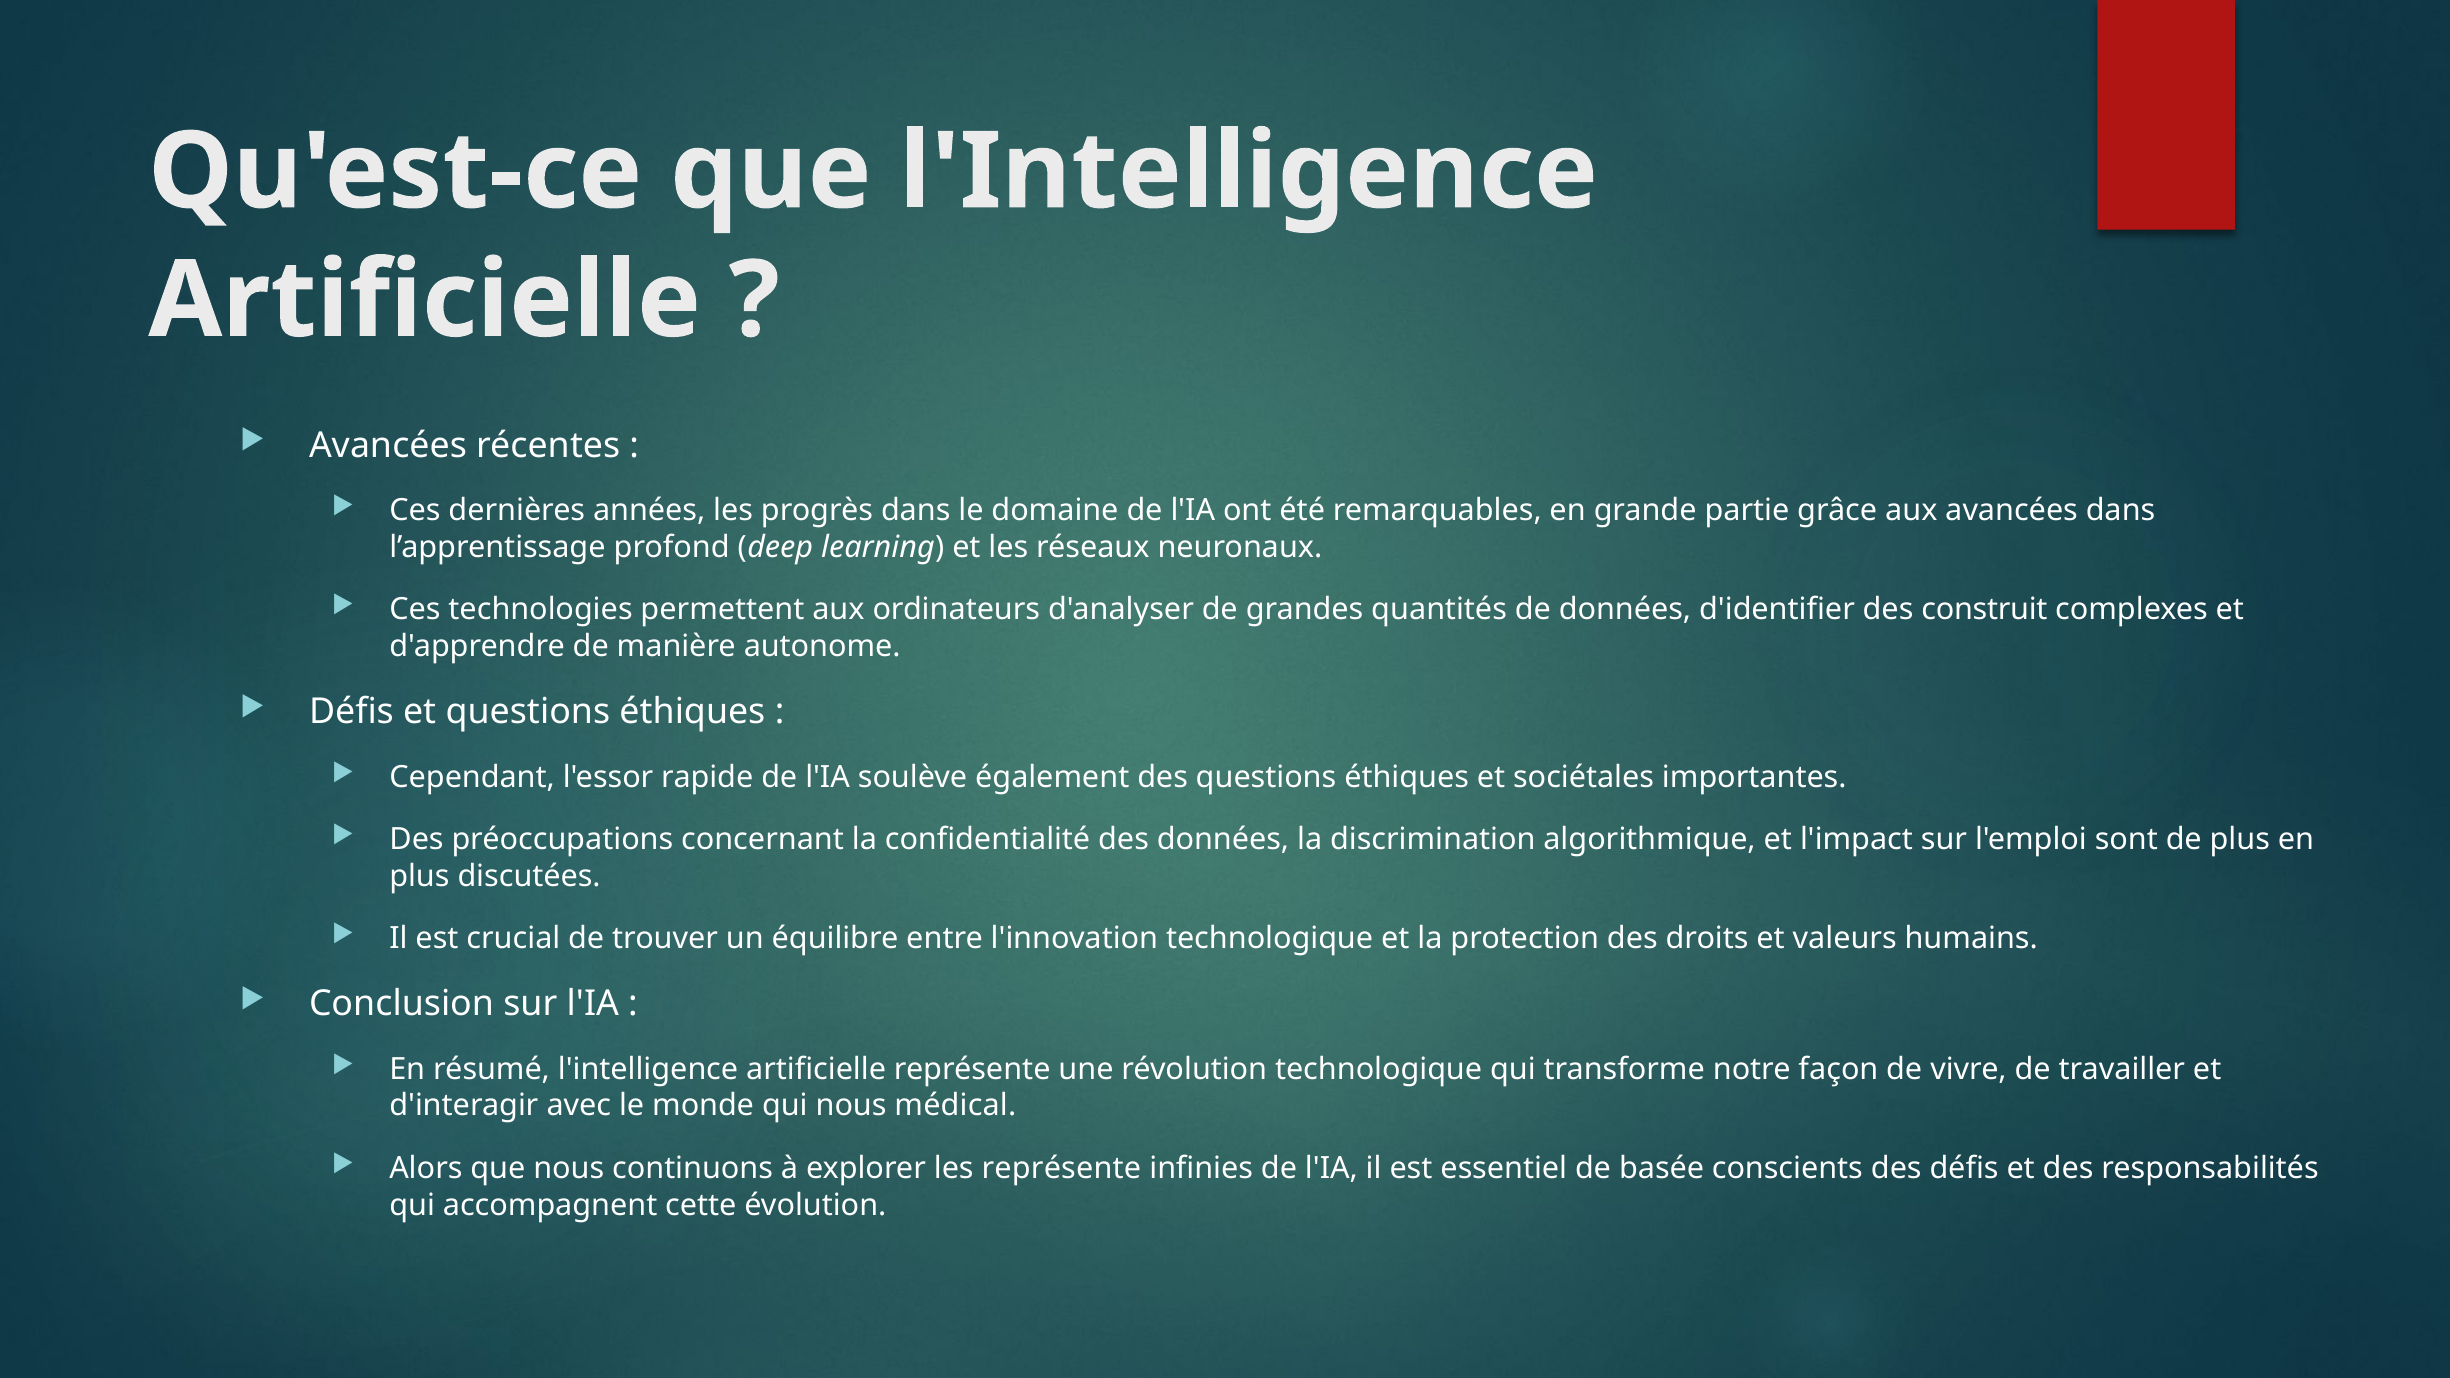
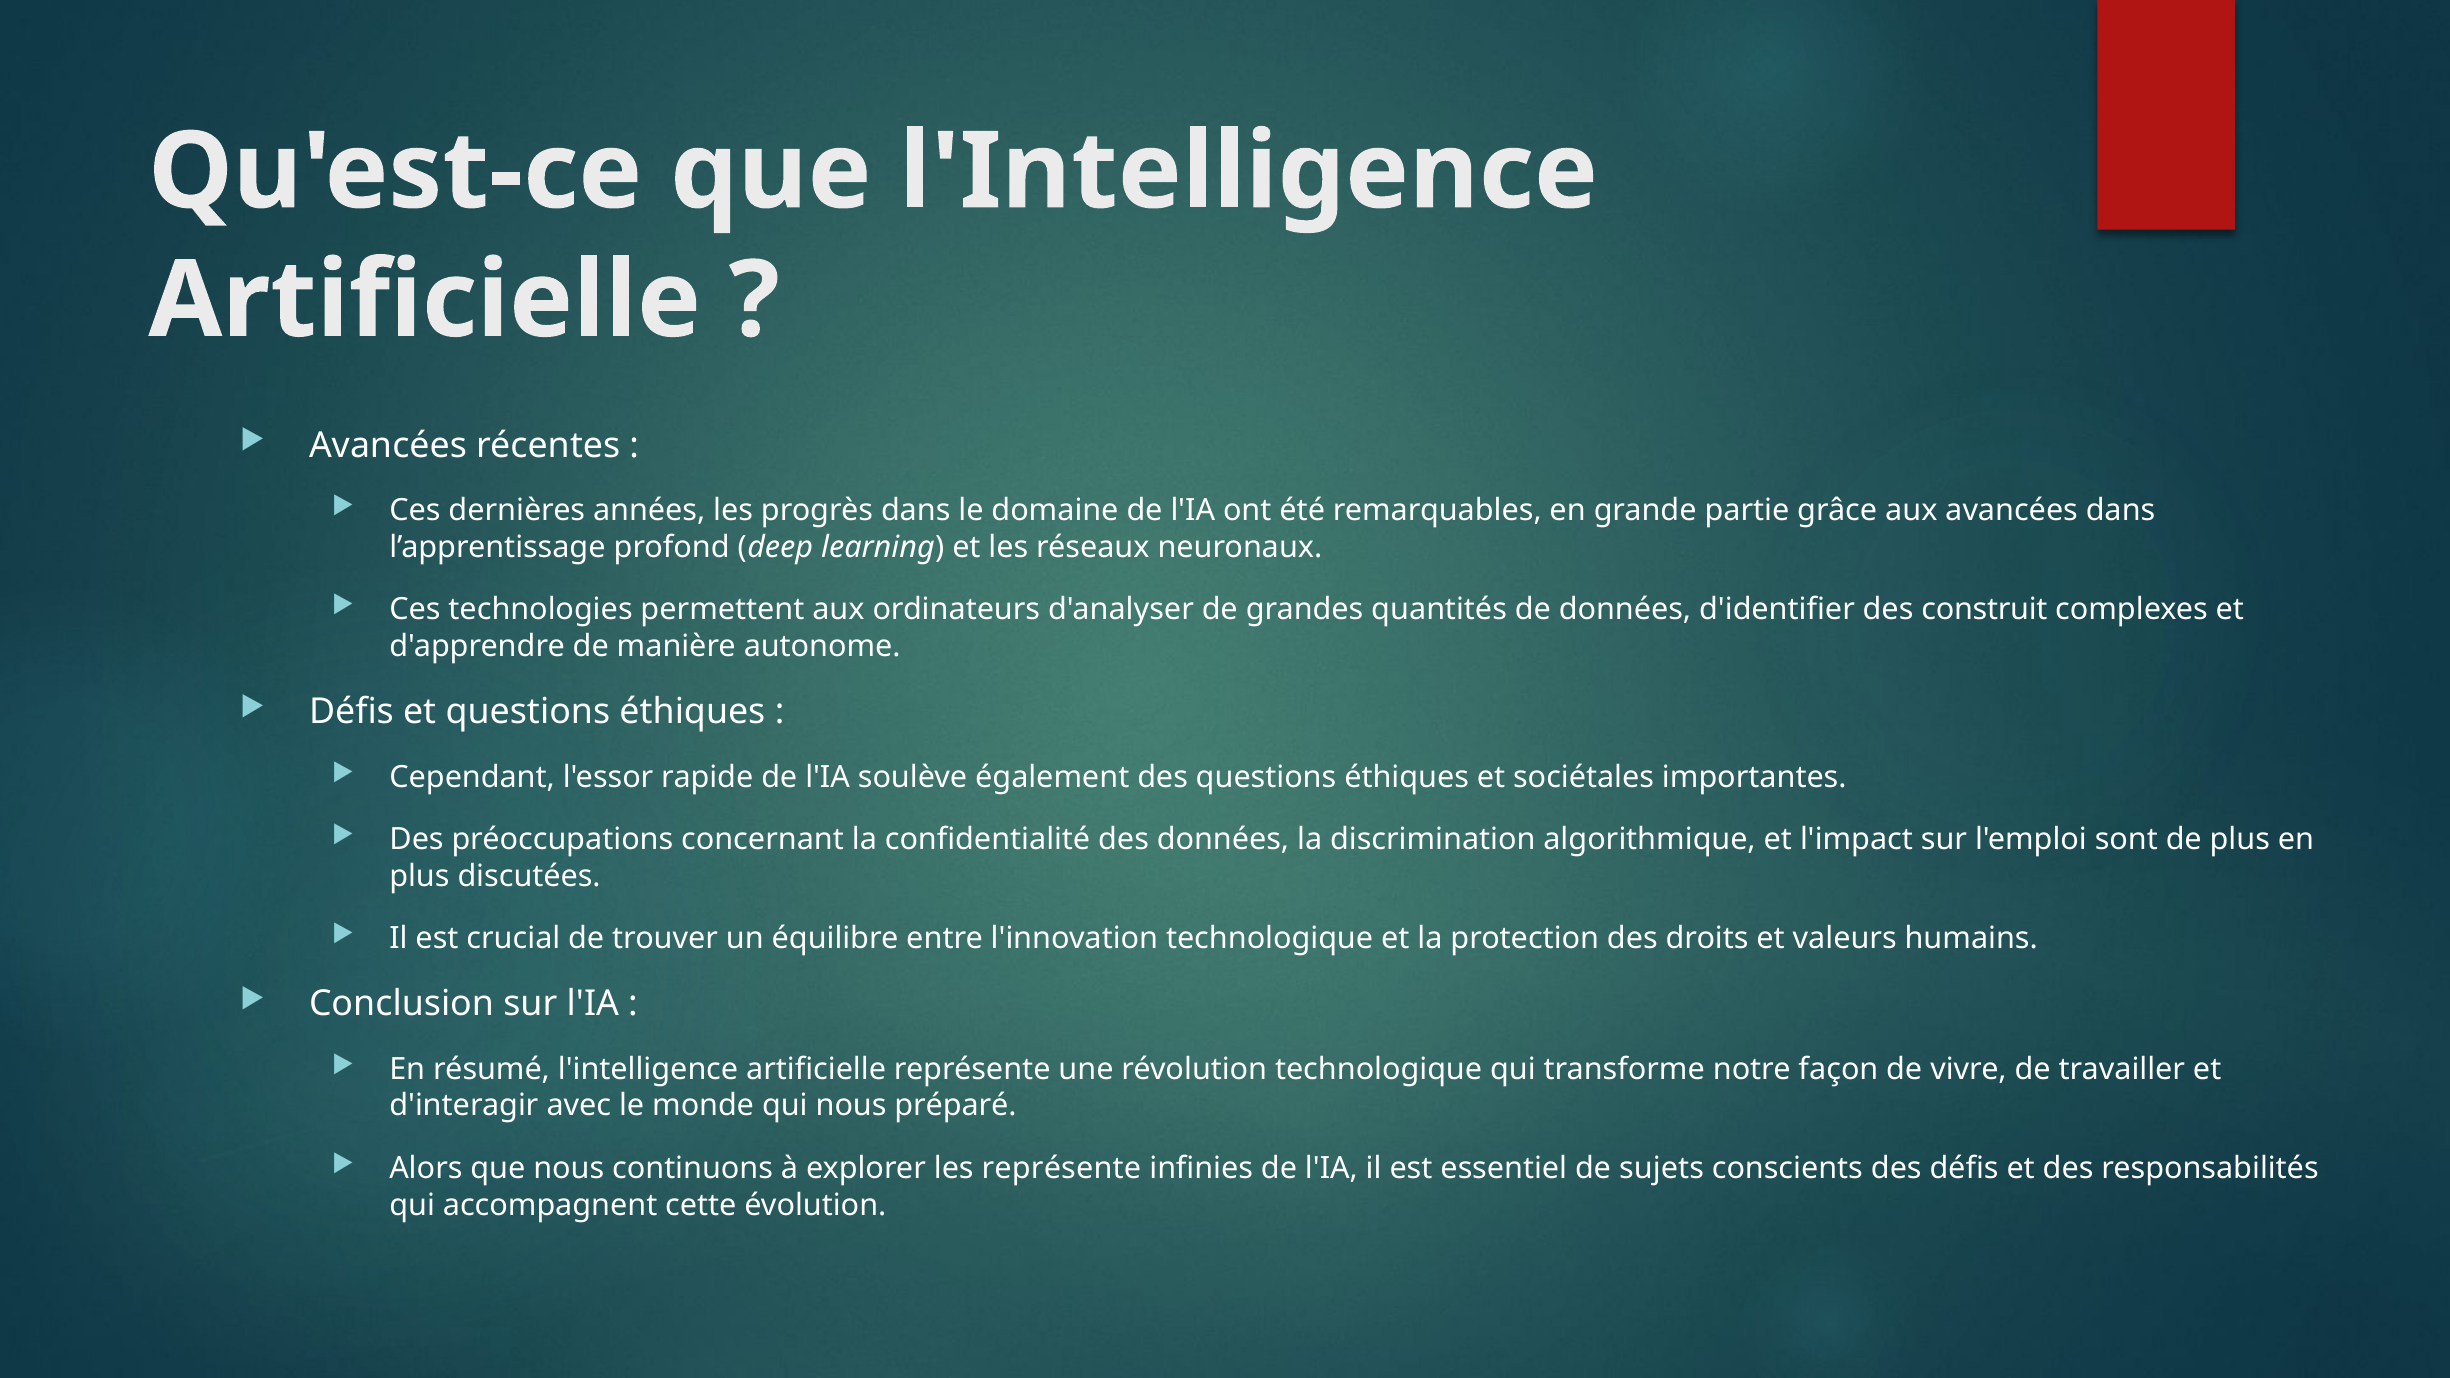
médical: médical -> préparé
basée: basée -> sujets
